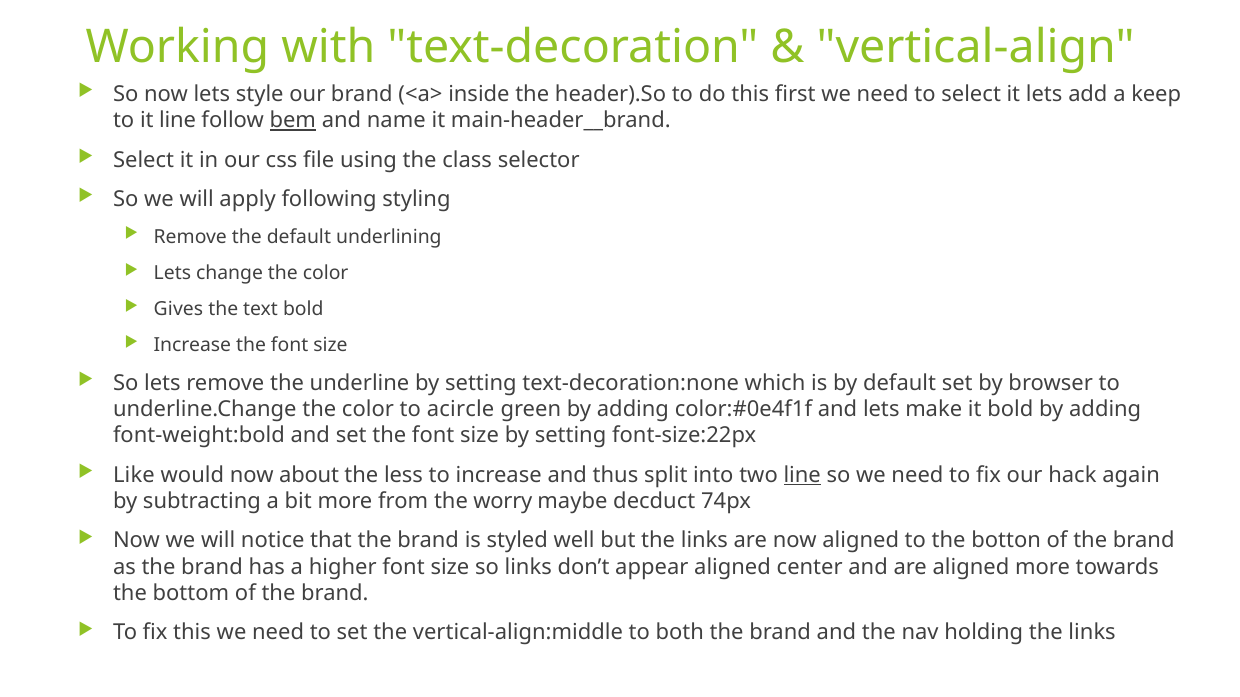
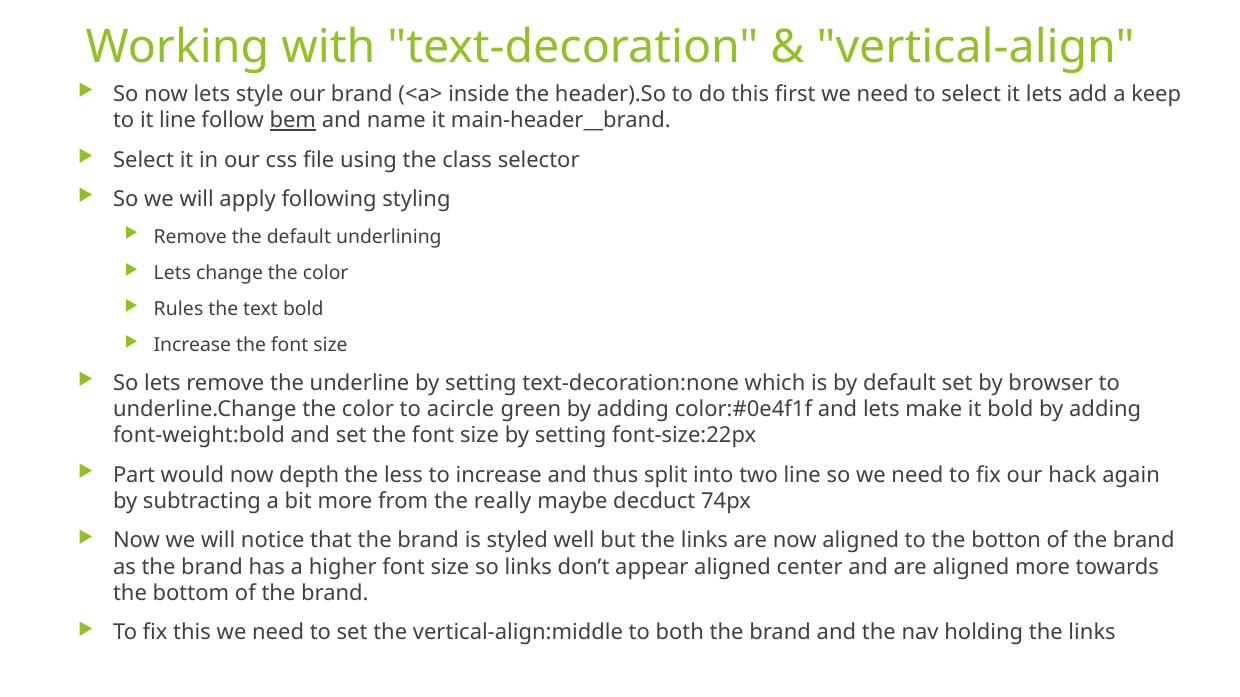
Gives: Gives -> Rules
Like: Like -> Part
about: about -> depth
line at (802, 475) underline: present -> none
worry: worry -> really
